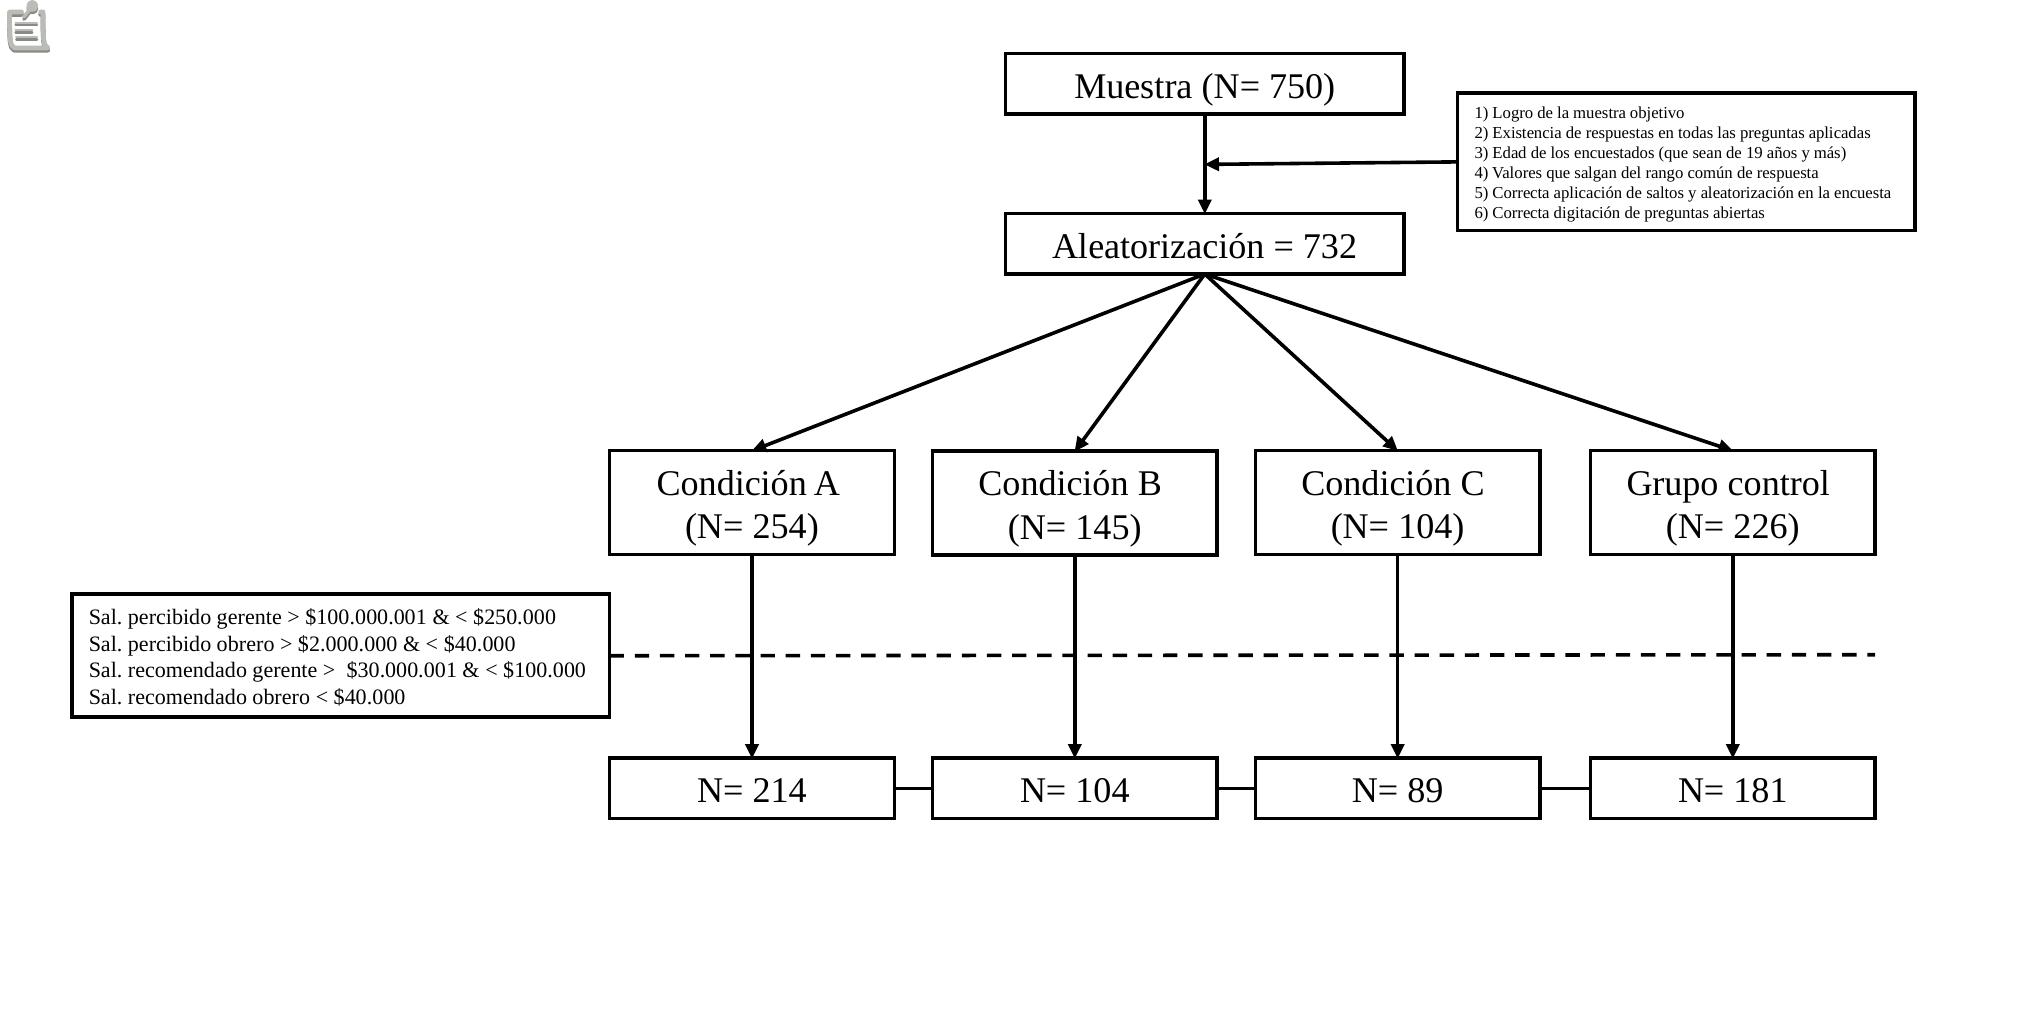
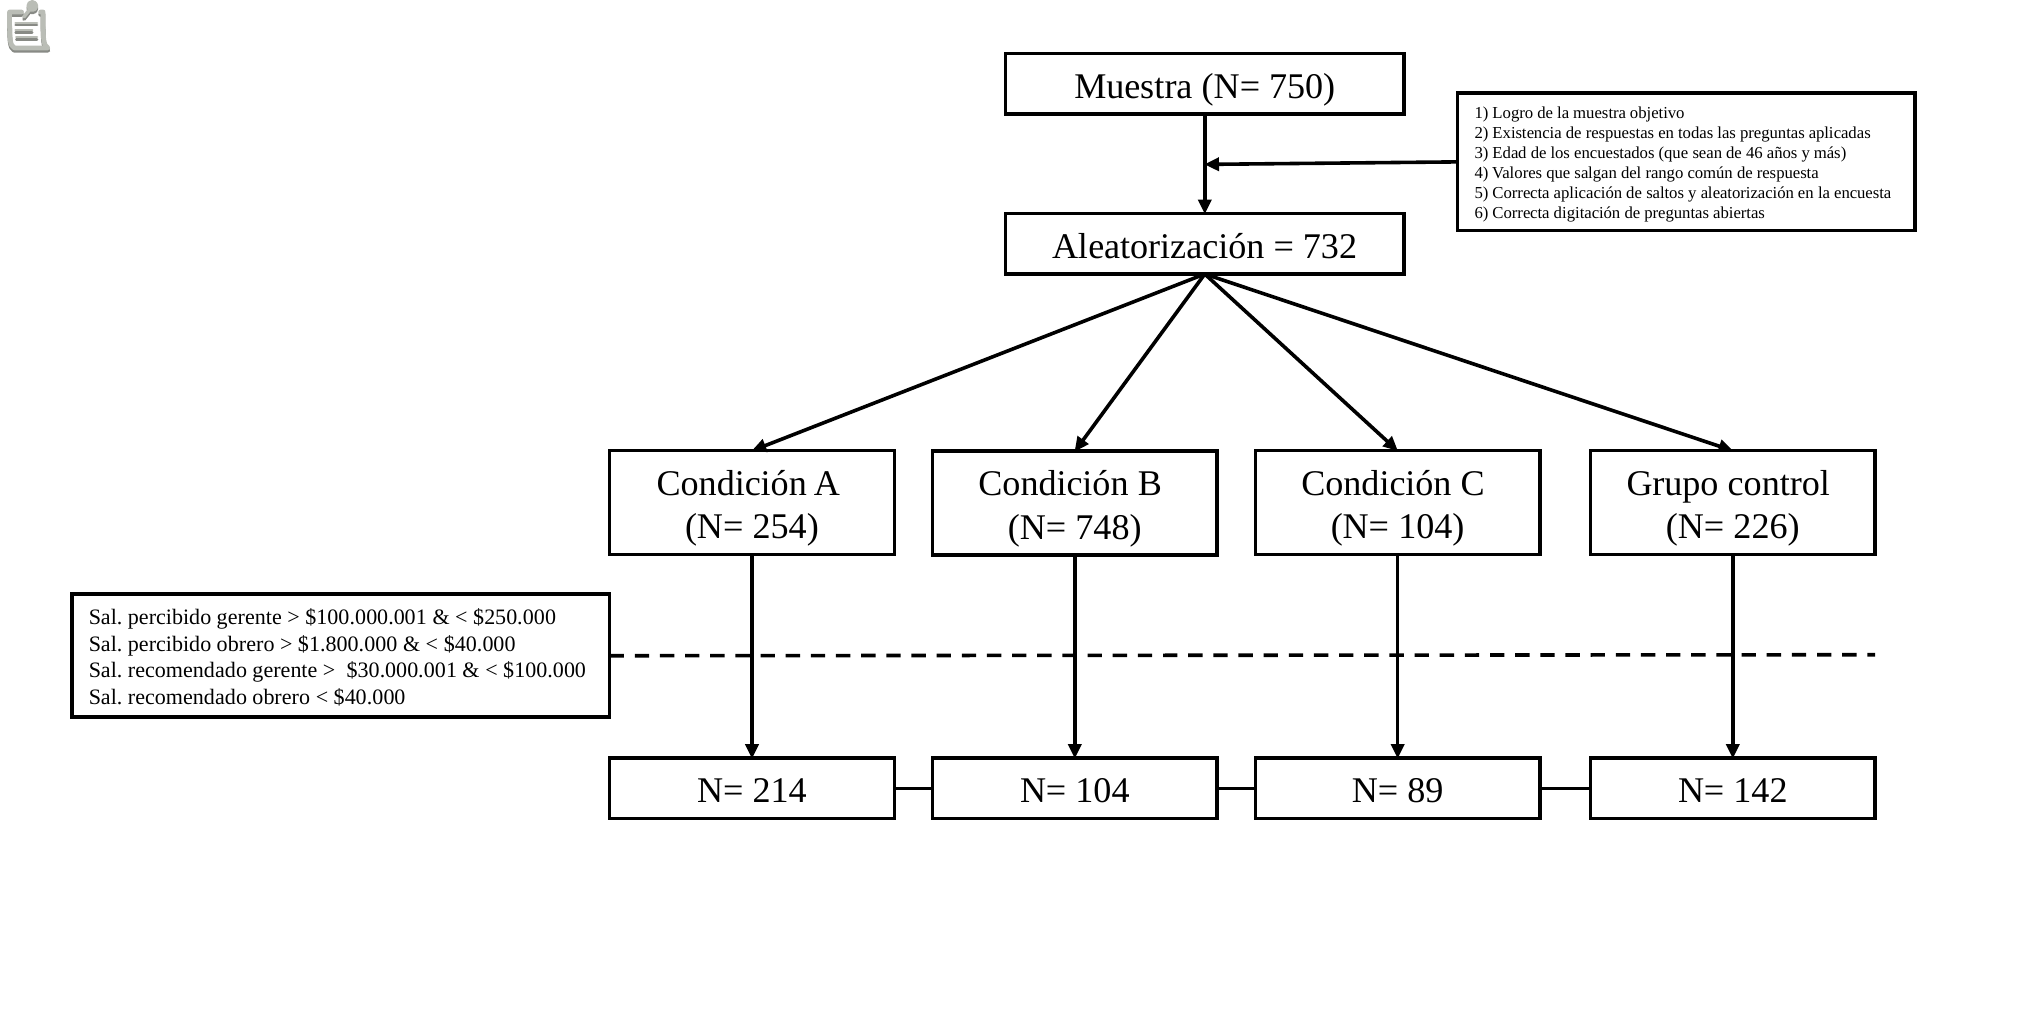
19: 19 -> 46
145: 145 -> 748
$2.000.000: $2.000.000 -> $1.800.000
181: 181 -> 142
